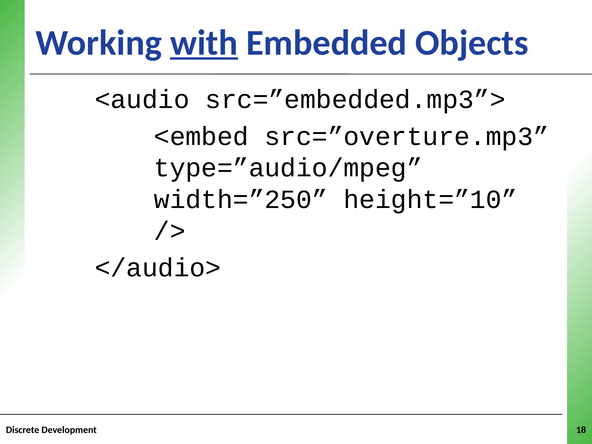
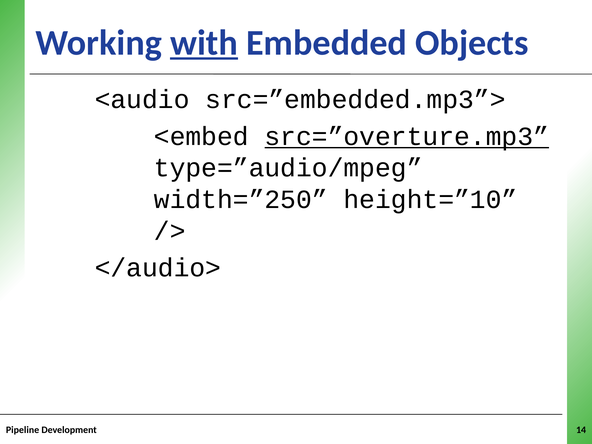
src=”overture.mp3 underline: none -> present
Discrete: Discrete -> Pipeline
18: 18 -> 14
